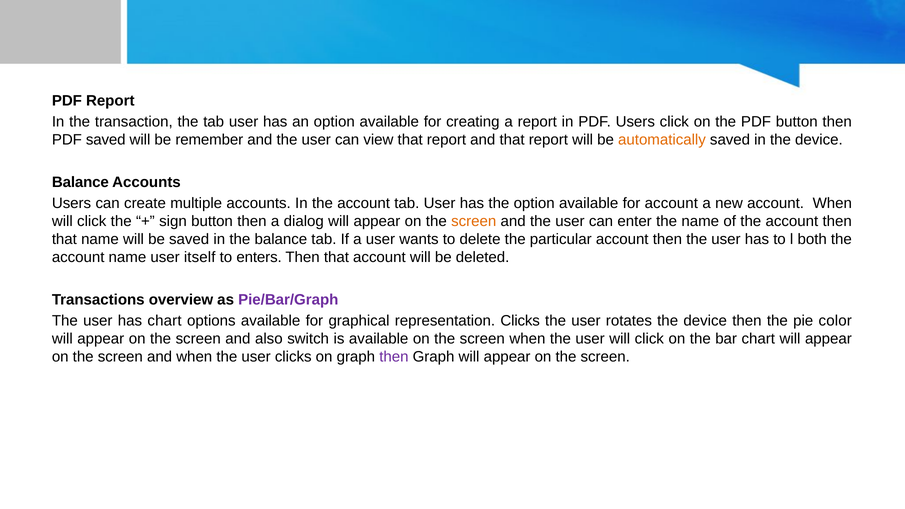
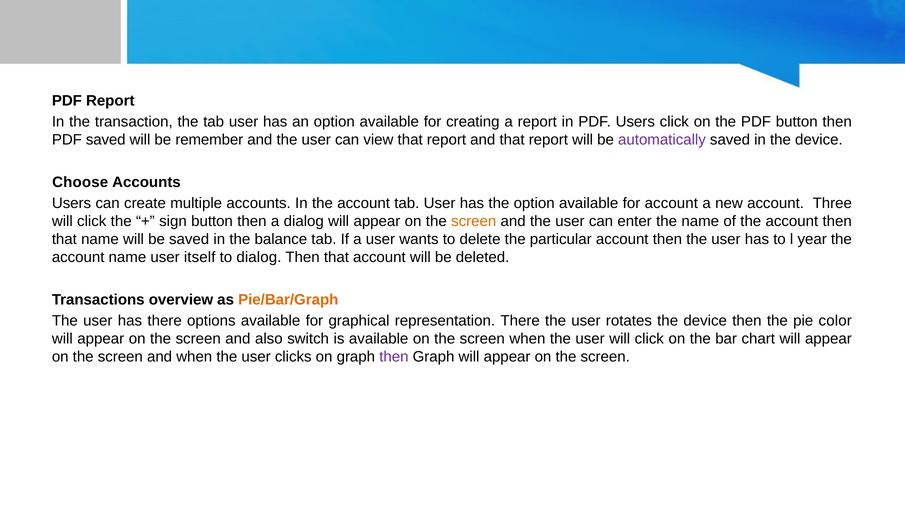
automatically colour: orange -> purple
Balance at (80, 182): Balance -> Choose
account When: When -> Three
both: both -> year
to enters: enters -> dialog
Pie/Bar/Graph colour: purple -> orange
has chart: chart -> there
representation Clicks: Clicks -> There
